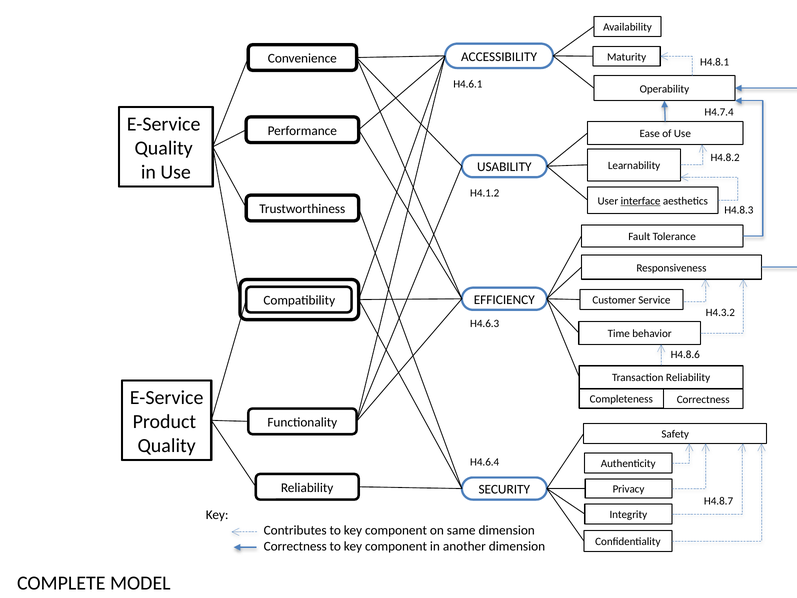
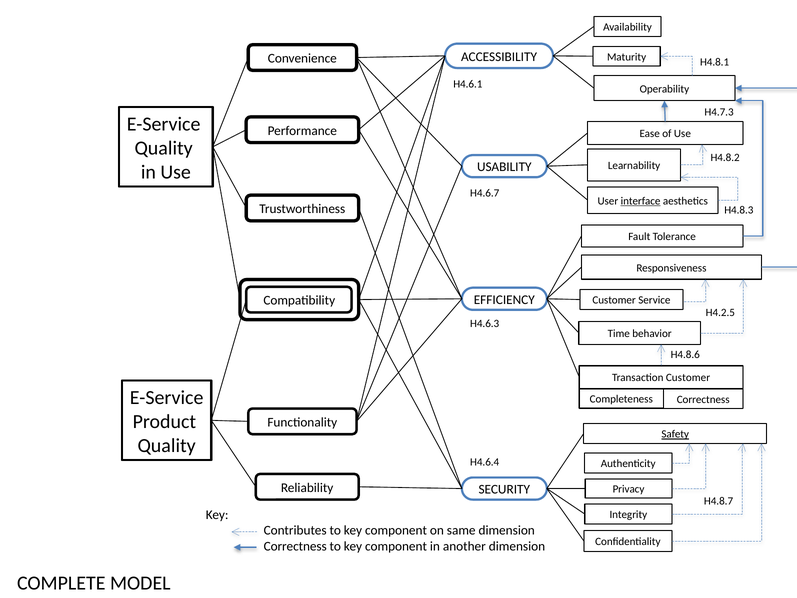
H4.7.4: H4.7.4 -> H4.7.3
H4.1.2: H4.1.2 -> H4.6.7
H4.3.2: H4.3.2 -> H4.2.5
Transaction Reliability: Reliability -> Customer
Safety underline: none -> present
